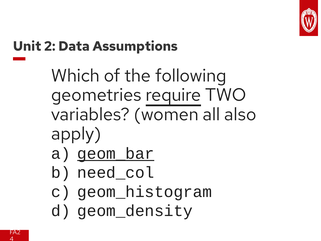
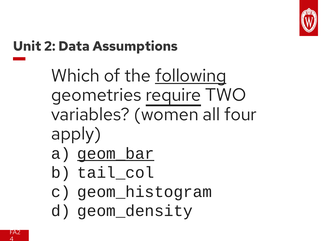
following underline: none -> present
also: also -> four
need_col: need_col -> tail_col
